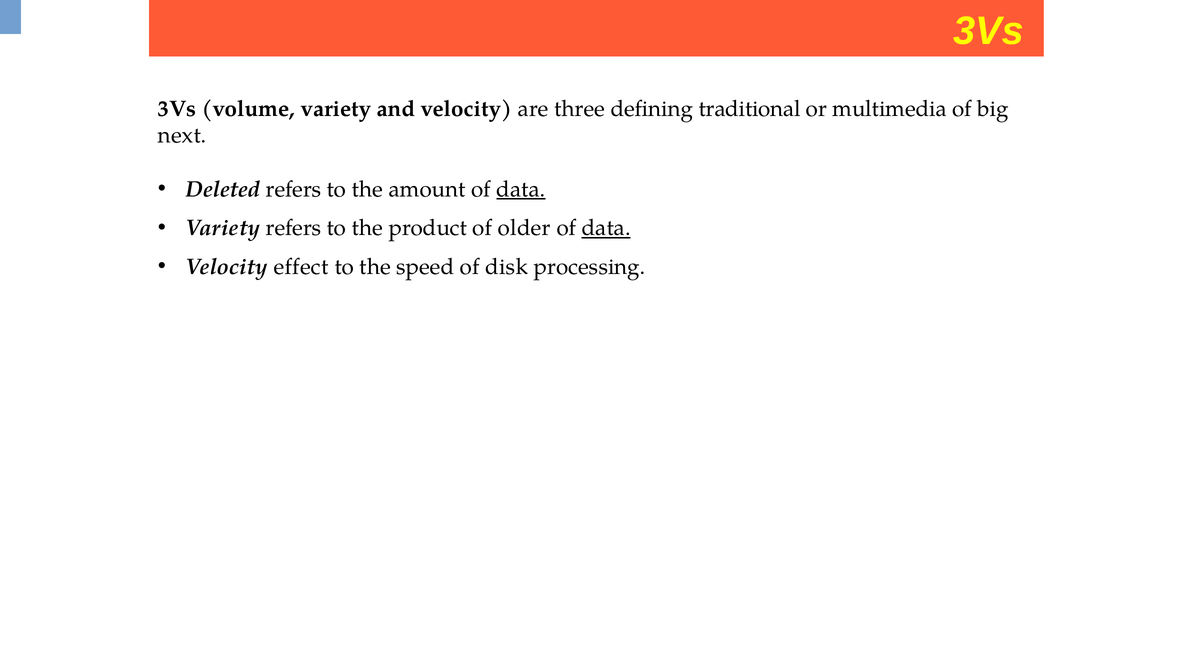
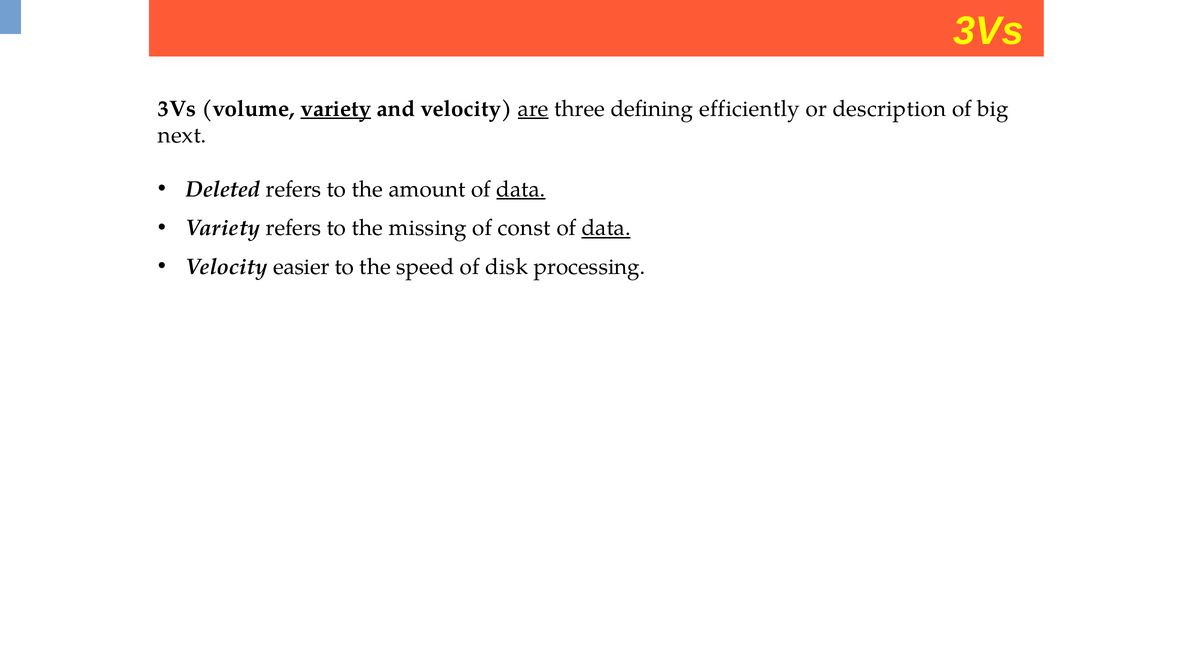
variety at (336, 109) underline: none -> present
are underline: none -> present
traditional: traditional -> efficiently
multimedia: multimedia -> description
product: product -> missing
older: older -> const
effect: effect -> easier
